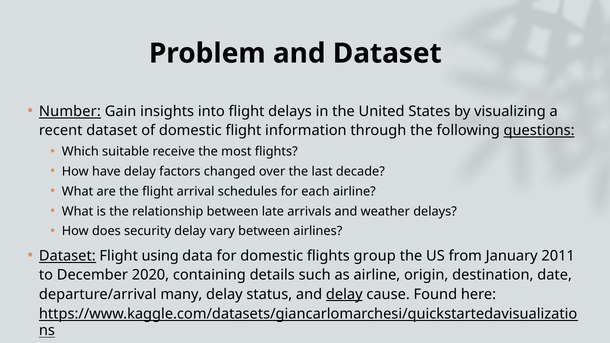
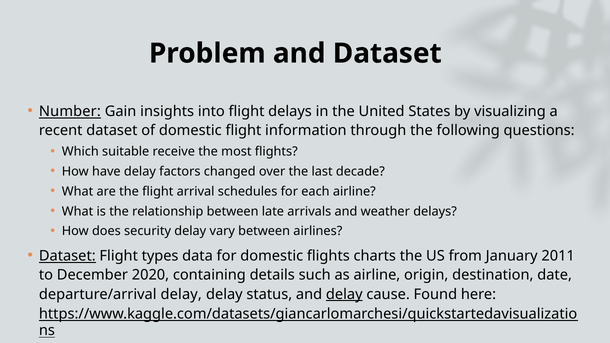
questions underline: present -> none
using: using -> types
group: group -> charts
departure/arrival many: many -> delay
